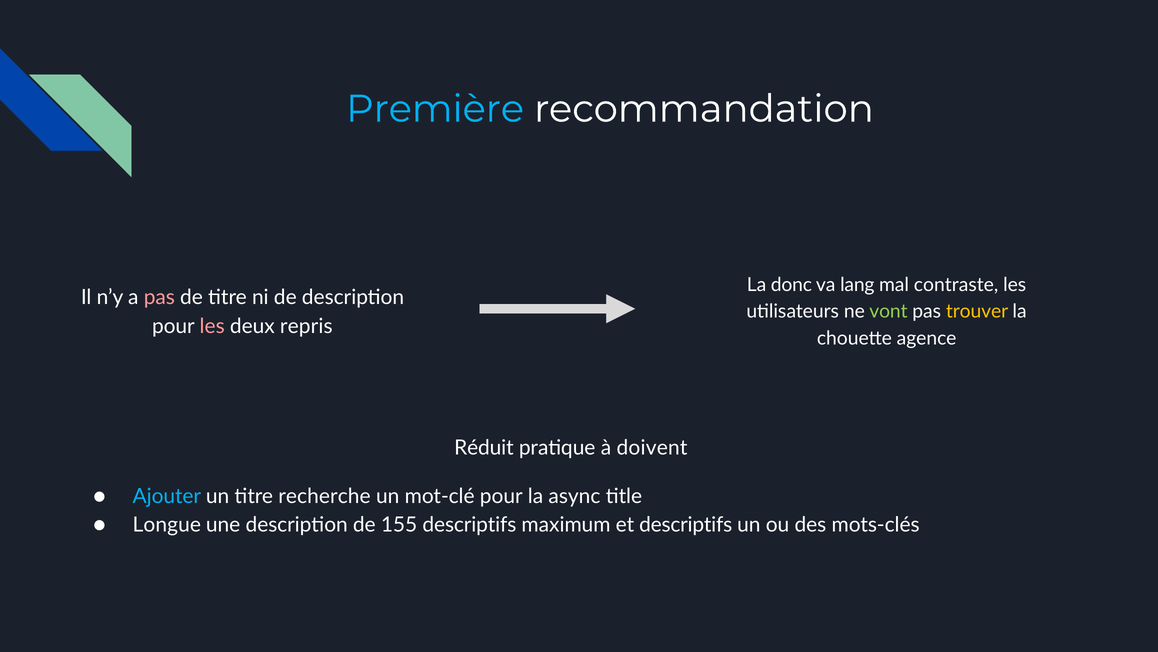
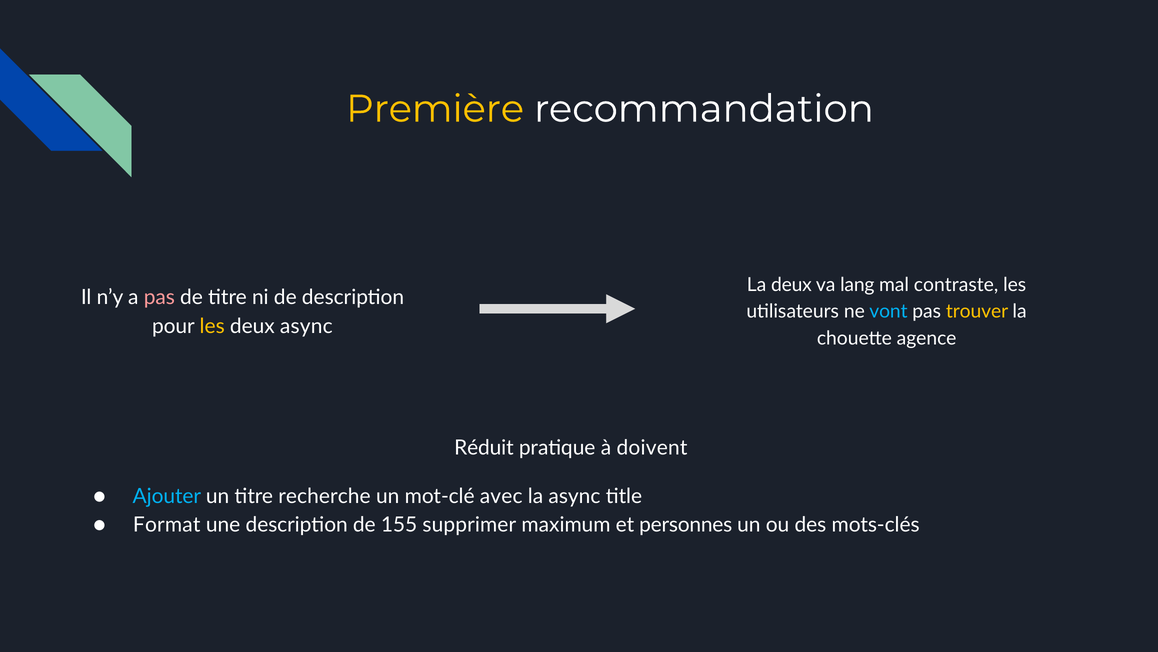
Première colour: light blue -> yellow
La donc: donc -> deux
vont colour: light green -> light blue
les at (212, 326) colour: pink -> yellow
deux repris: repris -> async
mot-clé pour: pour -> avec
Longue: Longue -> Format
155 descriptifs: descriptifs -> supprimer
et descriptifs: descriptifs -> personnes
